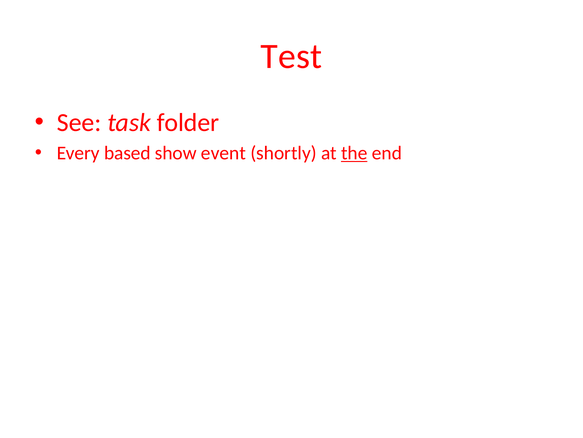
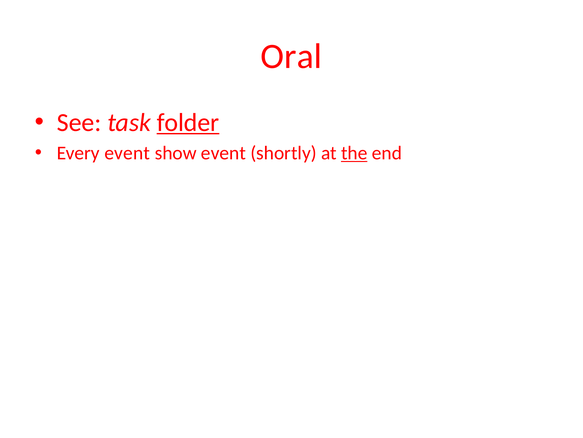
Test: Test -> Oral
folder underline: none -> present
Every based: based -> event
